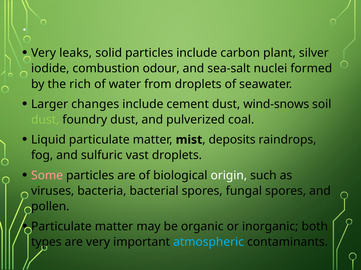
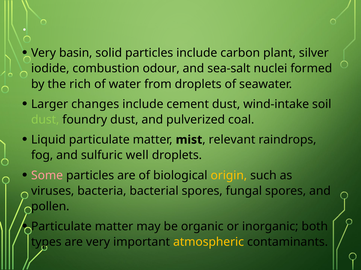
leaks: leaks -> basin
wind-snows: wind-snows -> wind-intake
deposits: deposits -> relevant
vast: vast -> well
origin colour: white -> yellow
atmospheric colour: light blue -> yellow
